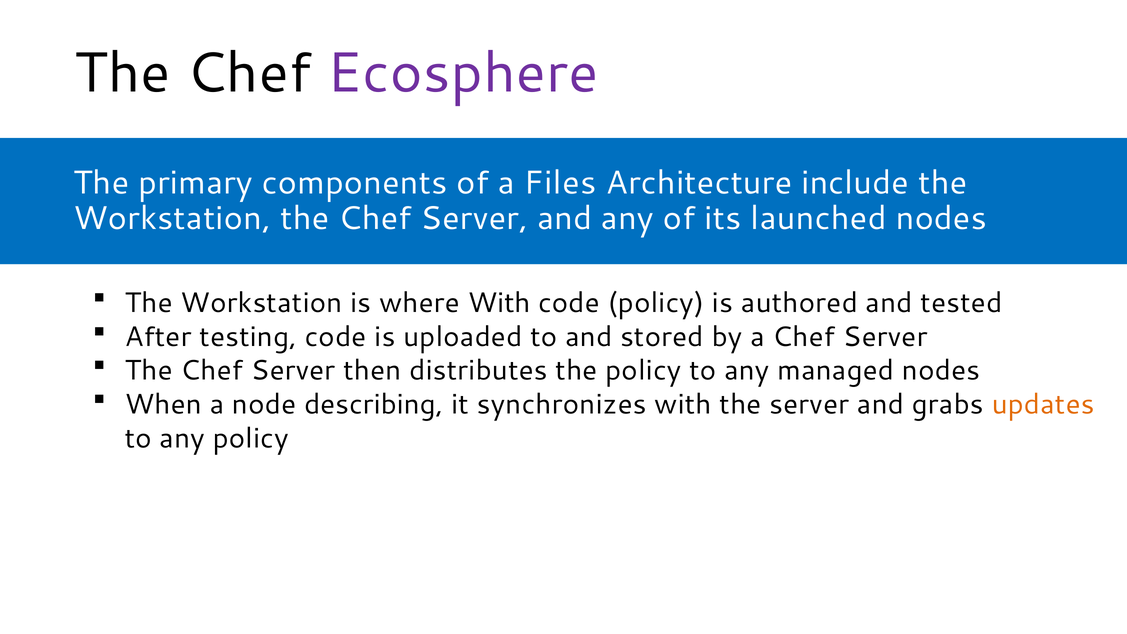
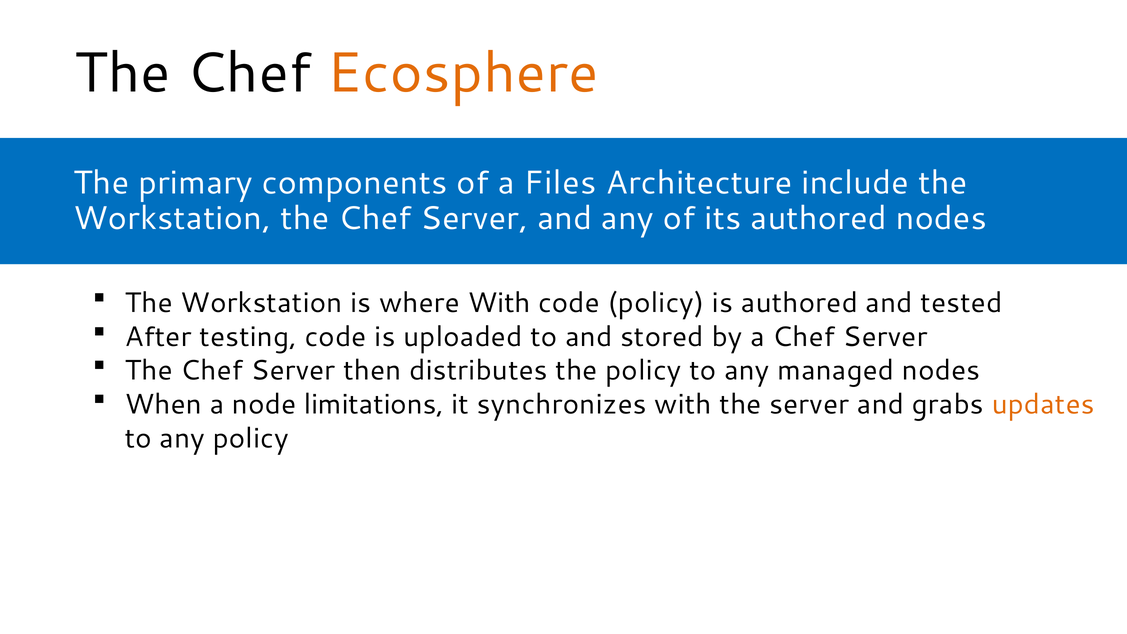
Ecosphere colour: purple -> orange
its launched: launched -> authored
describing: describing -> limitations
